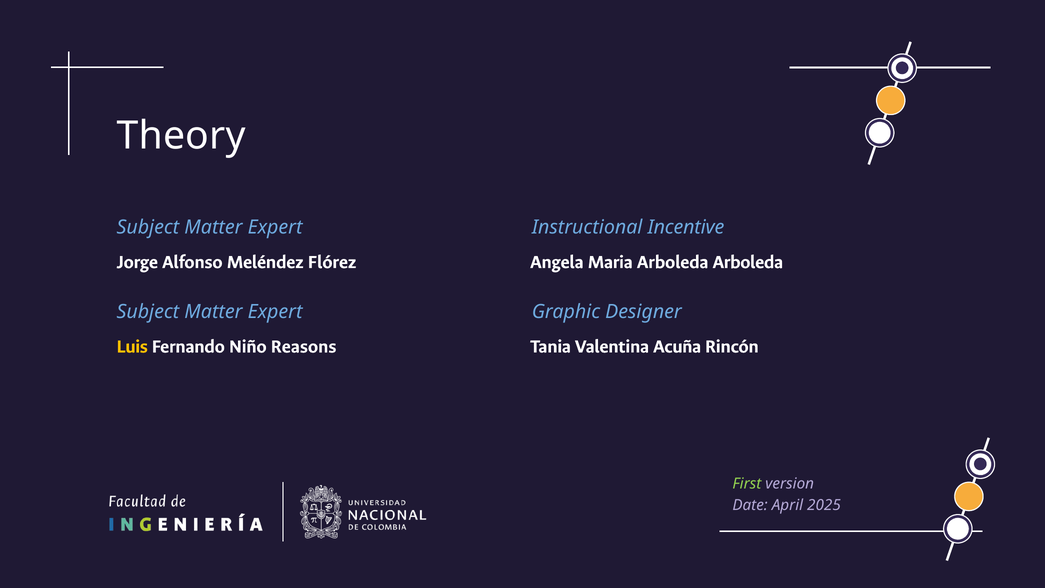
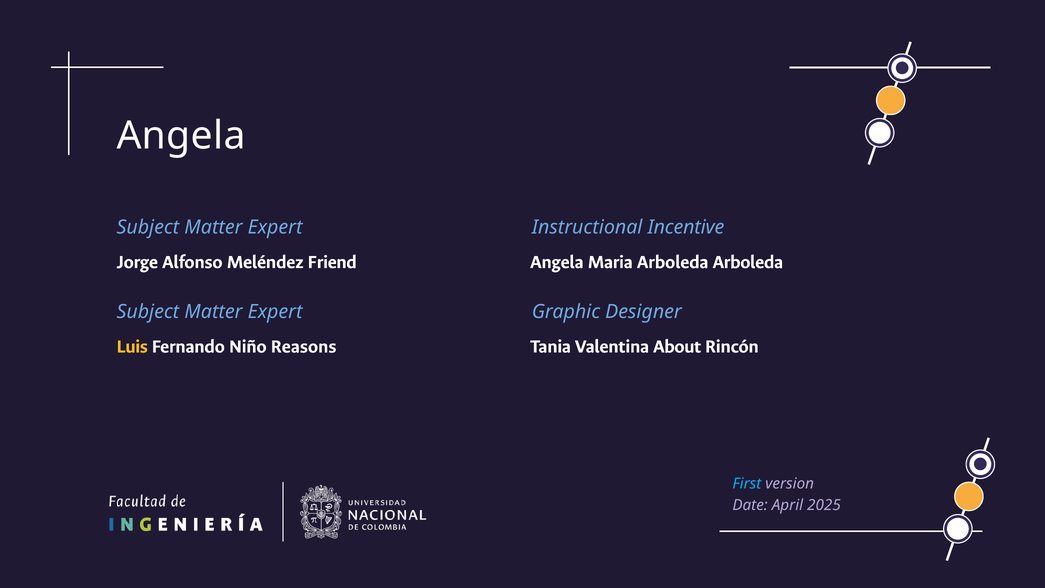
Theory at (181, 136): Theory -> Angela
Flórez: Flórez -> Friend
Acuña: Acuña -> About
First colour: light green -> light blue
